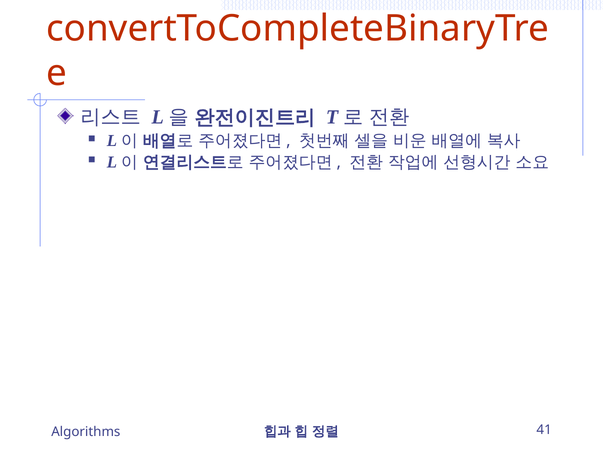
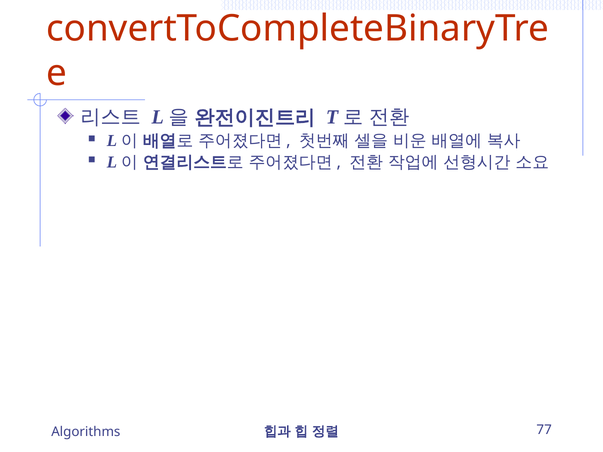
41: 41 -> 77
